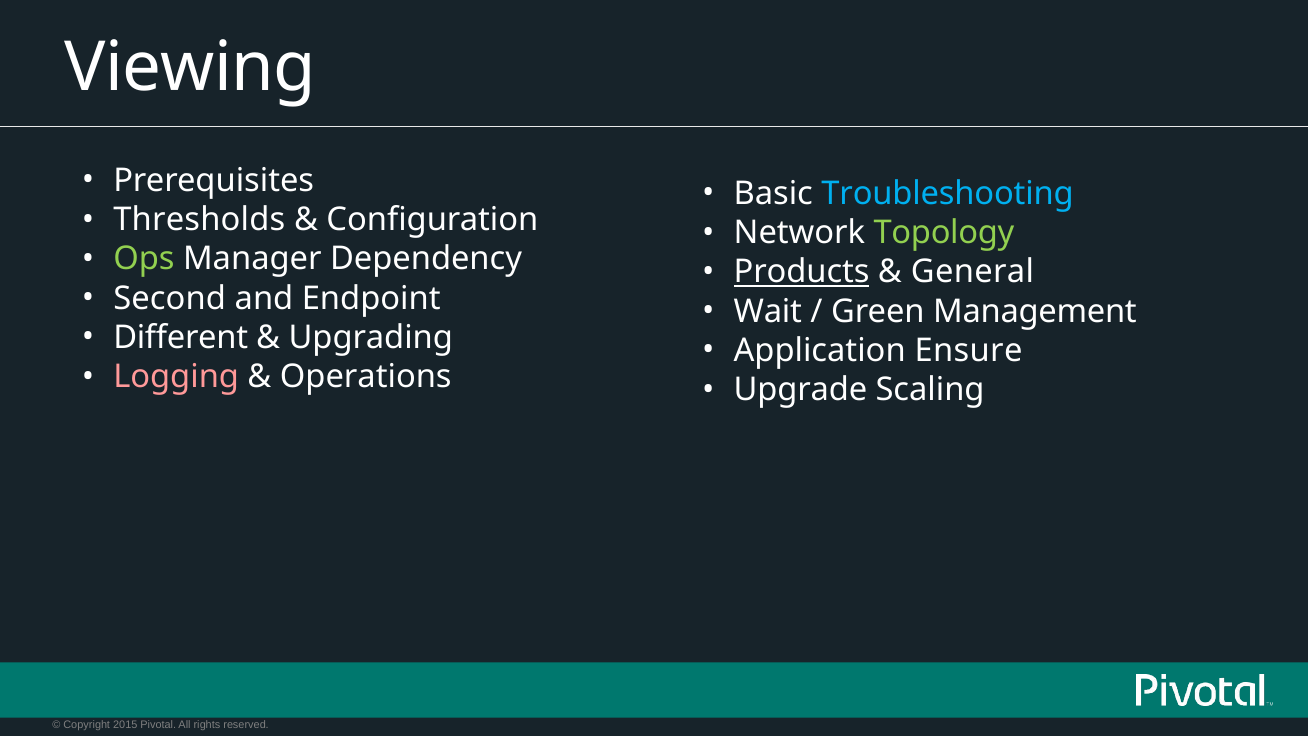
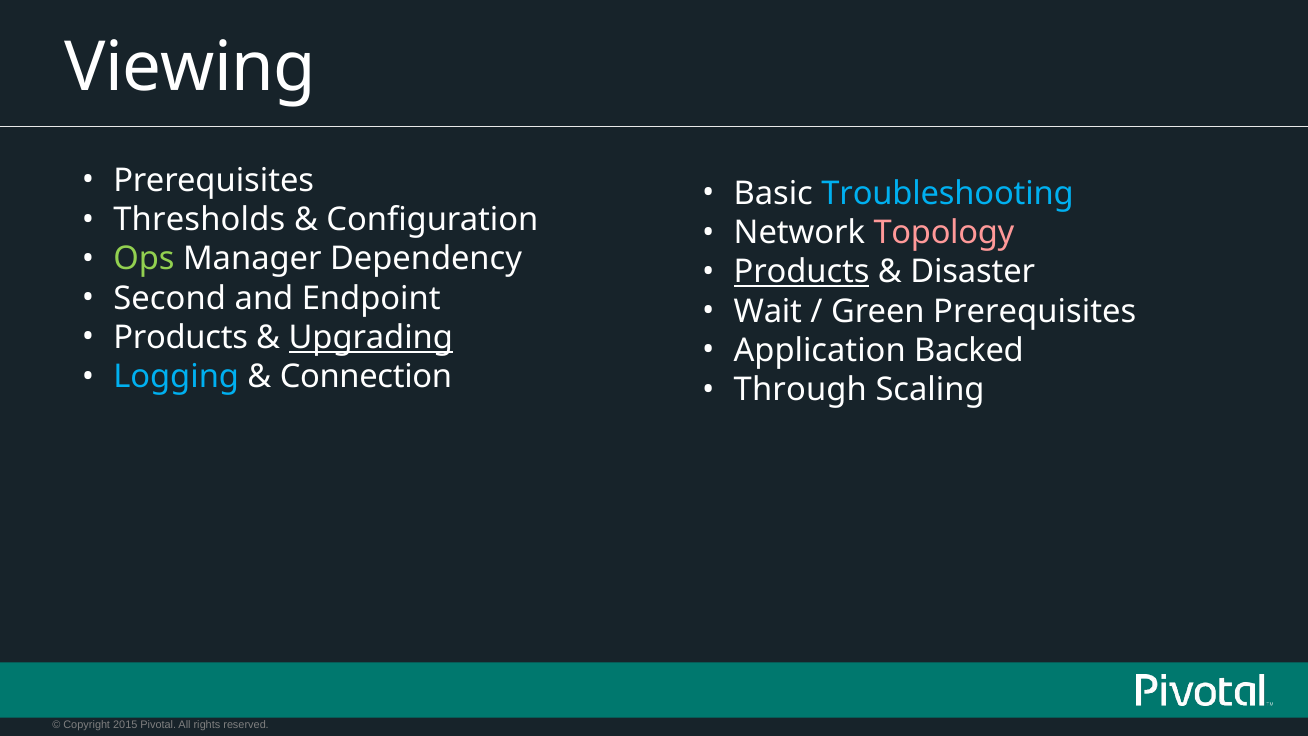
Topology colour: light green -> pink
General: General -> Disaster
Green Management: Management -> Prerequisites
Different at (181, 337): Different -> Products
Upgrading underline: none -> present
Ensure: Ensure -> Backed
Logging colour: pink -> light blue
Operations: Operations -> Connection
Upgrade: Upgrade -> Through
